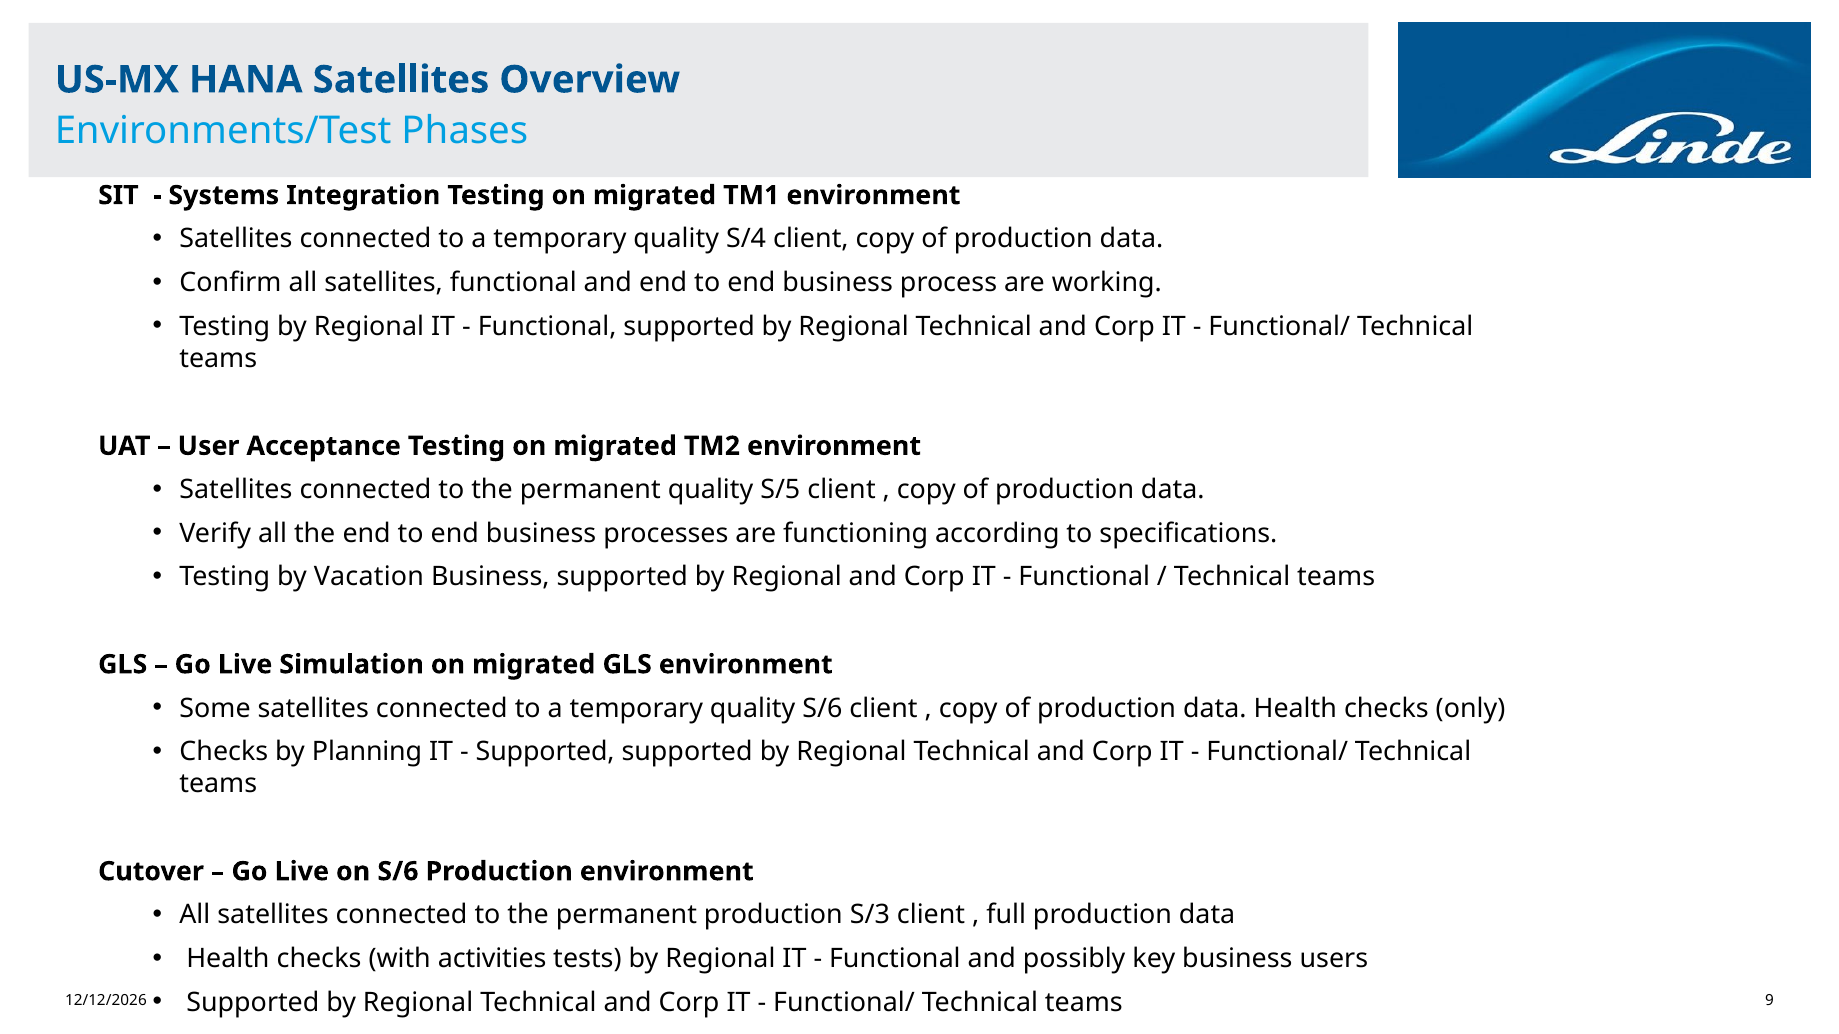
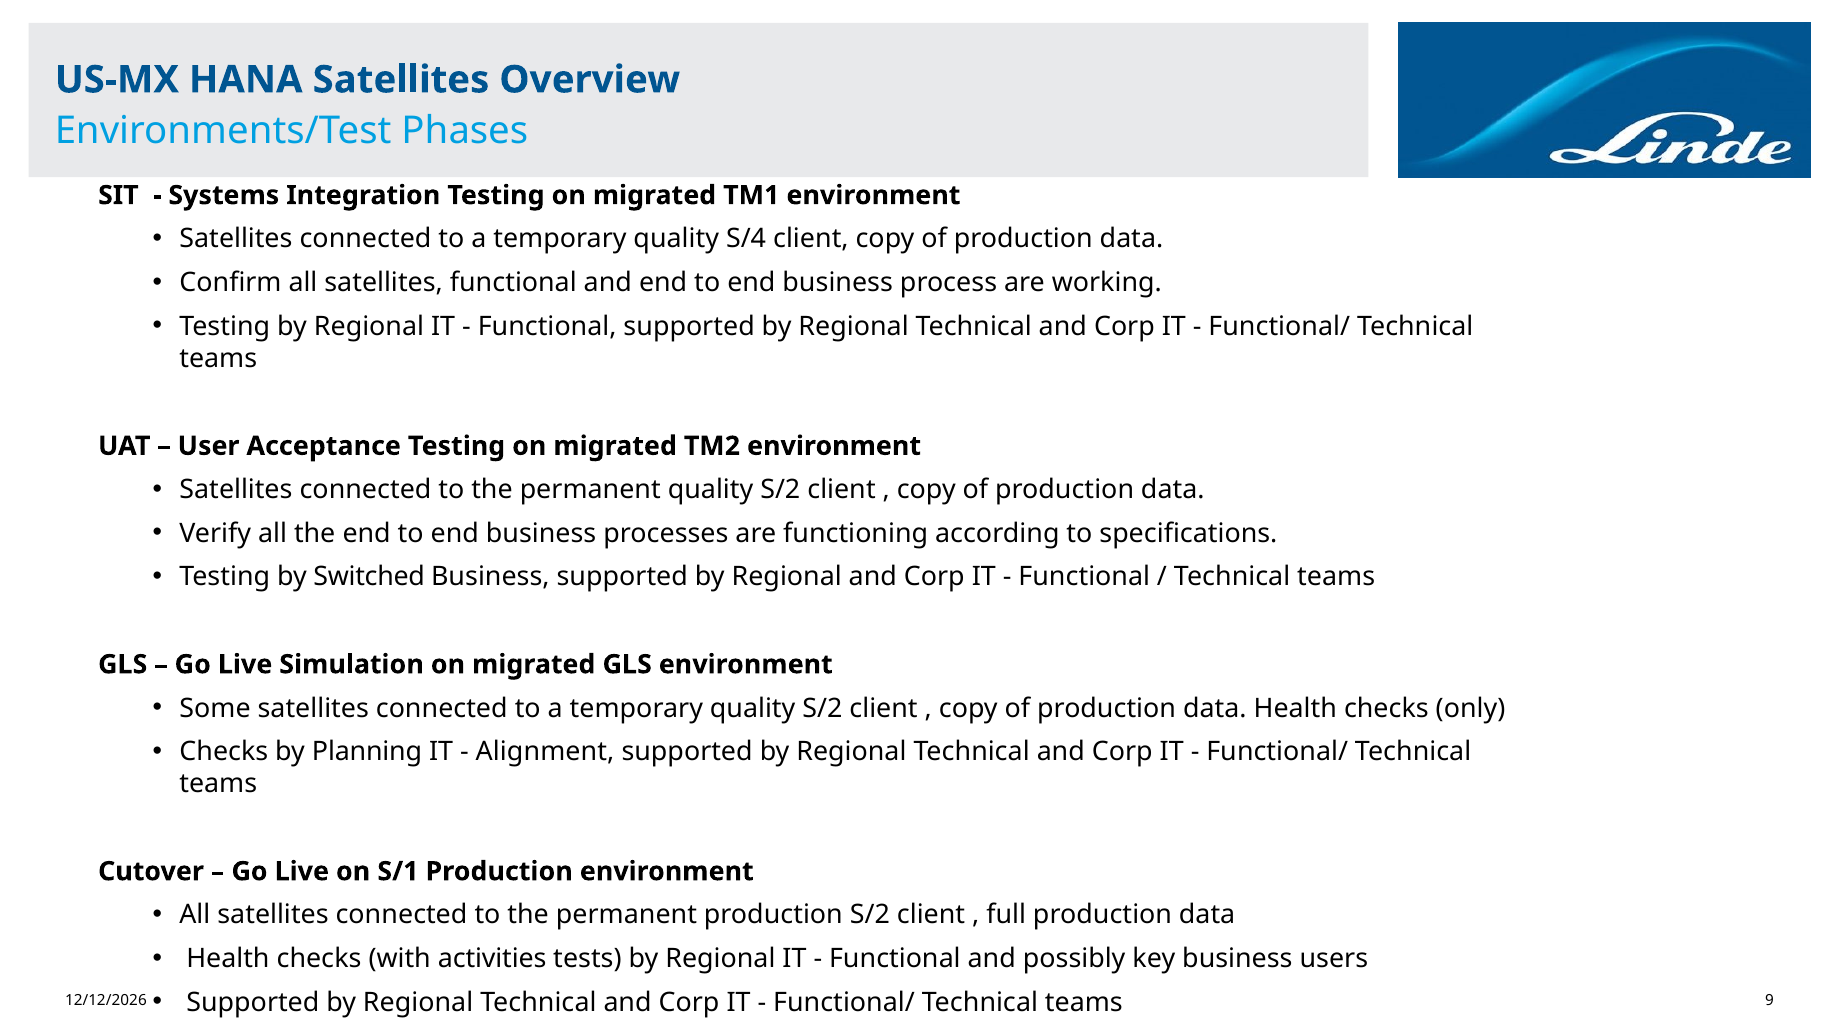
permanent quality S/5: S/5 -> S/2
Vacation: Vacation -> Switched
temporary quality S/6: S/6 -> S/2
Supported at (545, 752): Supported -> Alignment
on S/6: S/6 -> S/1
production S/3: S/3 -> S/2
